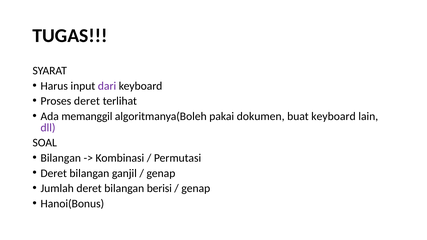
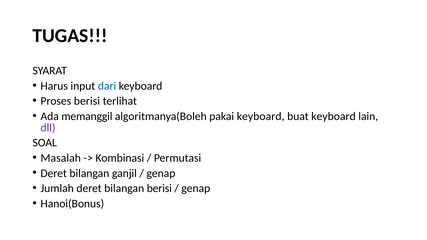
dari colour: purple -> blue
Proses deret: deret -> berisi
pakai dokumen: dokumen -> keyboard
Bilangan at (61, 158): Bilangan -> Masalah
